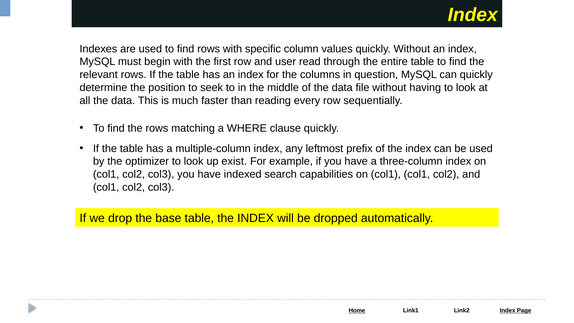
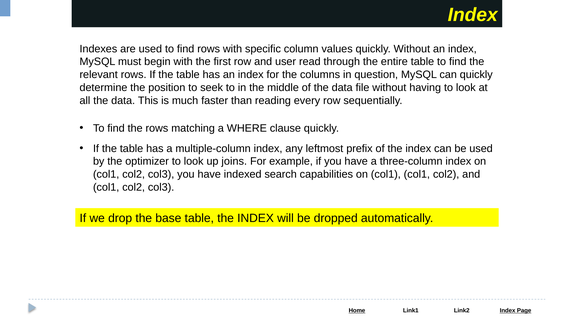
exist: exist -> joins
